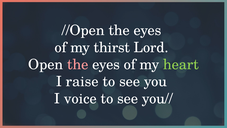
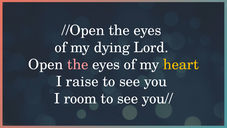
thirst: thirst -> dying
heart colour: light green -> yellow
voice: voice -> room
